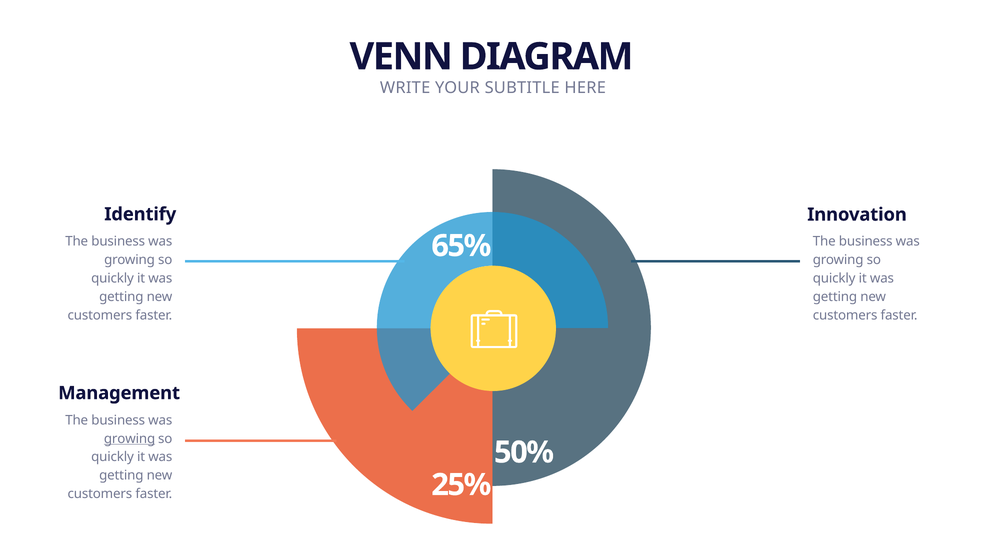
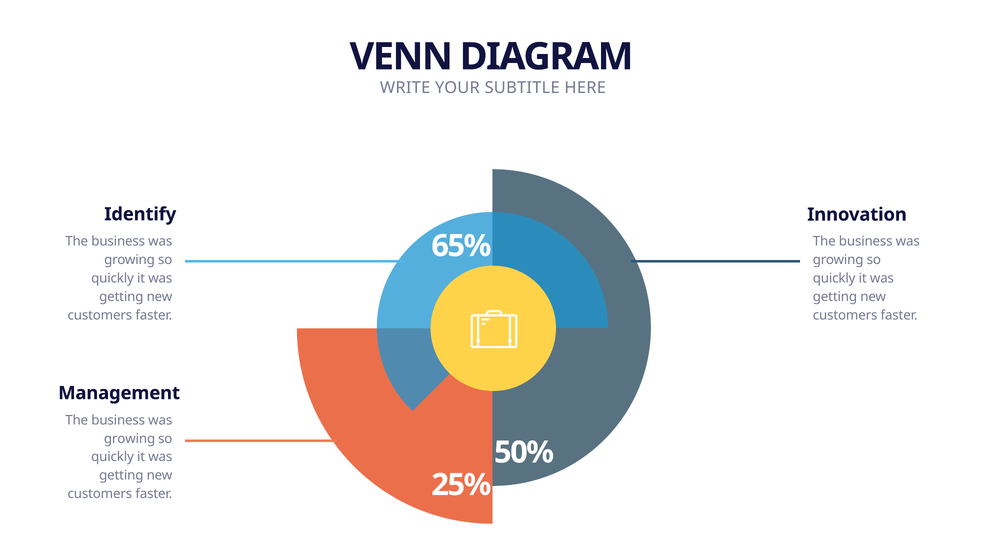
growing at (130, 439) underline: present -> none
